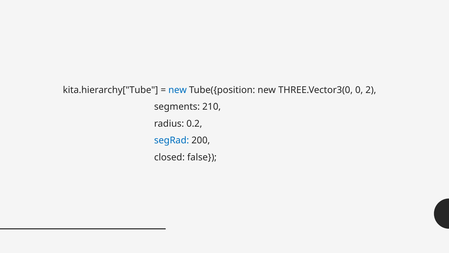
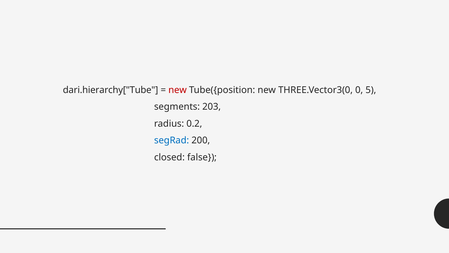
kita.hierarchy["Tube: kita.hierarchy["Tube -> dari.hierarchy["Tube
new at (178, 90) colour: blue -> red
2: 2 -> 5
210: 210 -> 203
